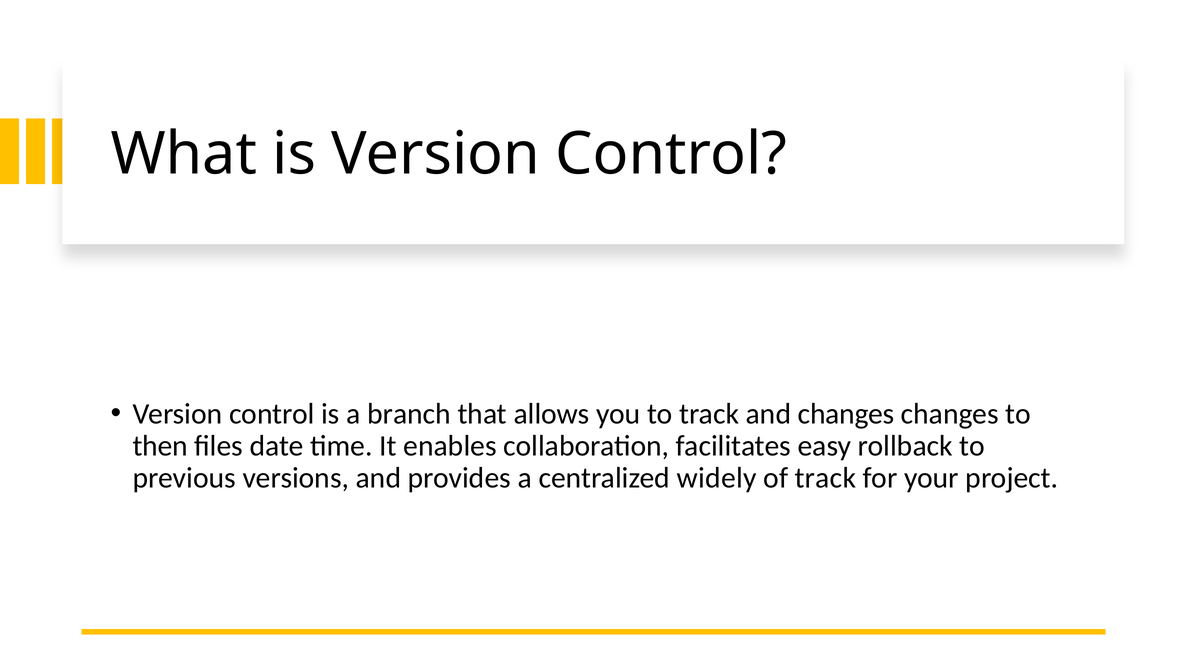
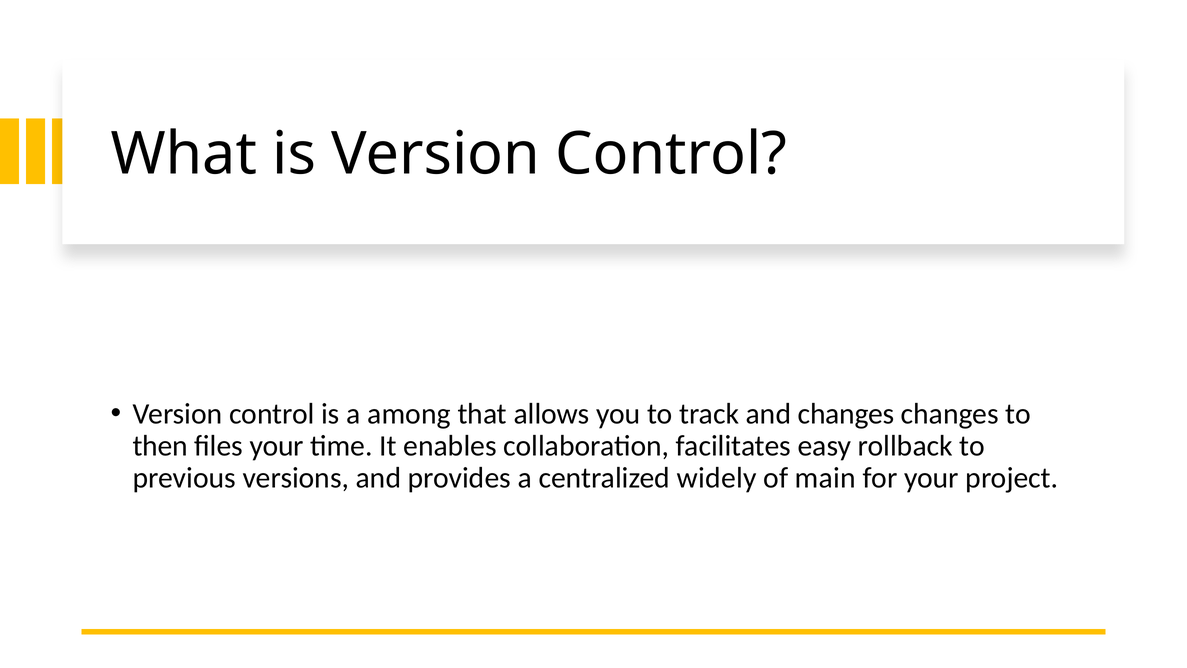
branch: branch -> among
files date: date -> your
of track: track -> main
